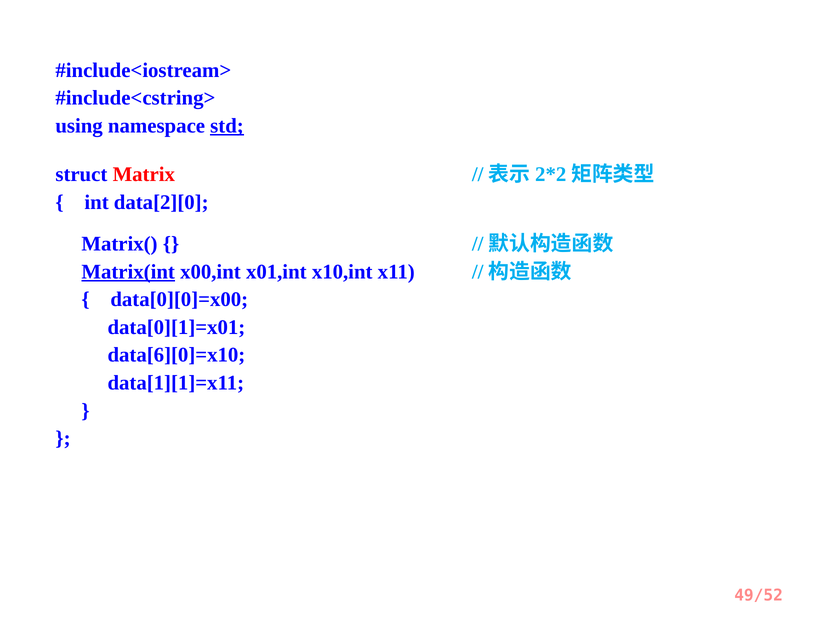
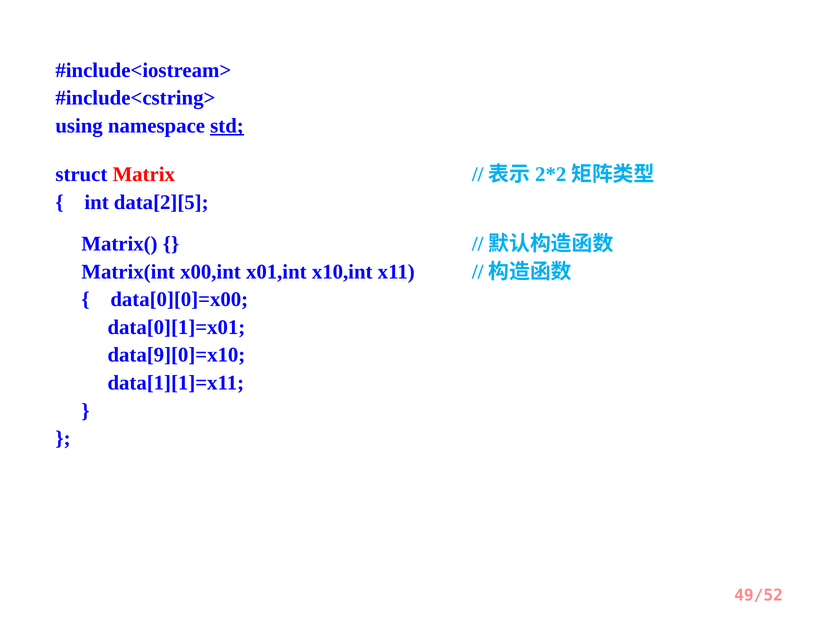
data[2][0: data[2][0 -> data[2][5
Matrix(int underline: present -> none
data[6][0]=x10: data[6][0]=x10 -> data[9][0]=x10
